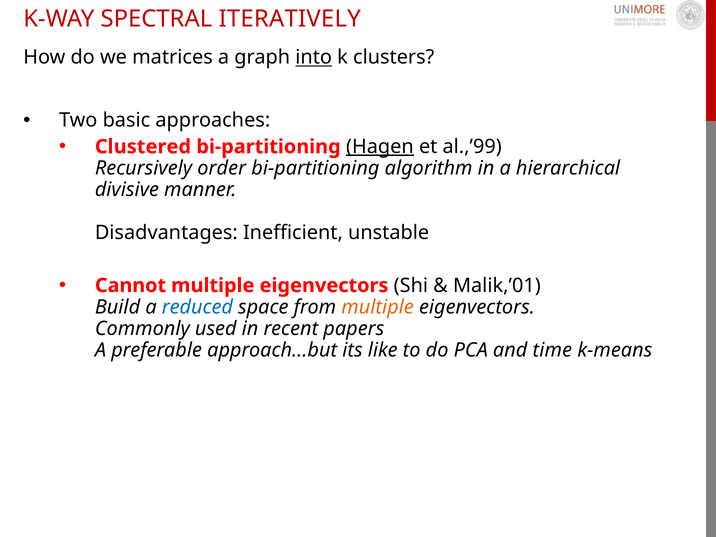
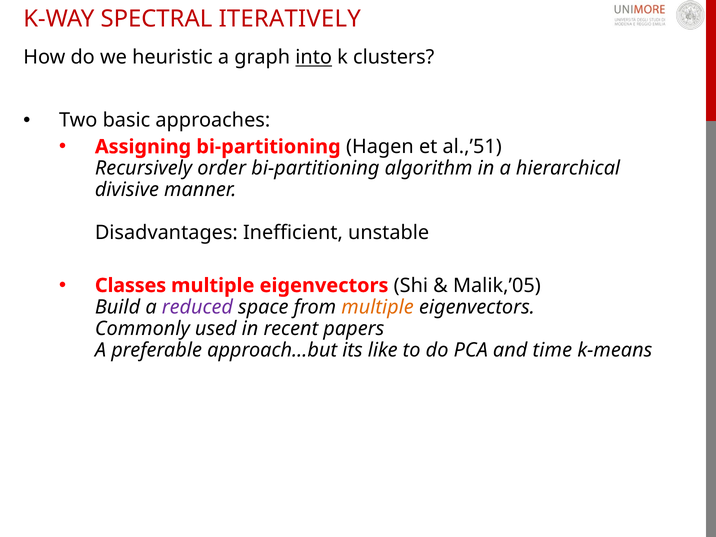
matrices: matrices -> heuristic
Clustered: Clustered -> Assigning
Hagen underline: present -> none
al.,’99: al.,’99 -> al.,’51
Cannot: Cannot -> Classes
Malik,’01: Malik,’01 -> Malik,’05
reduced colour: blue -> purple
